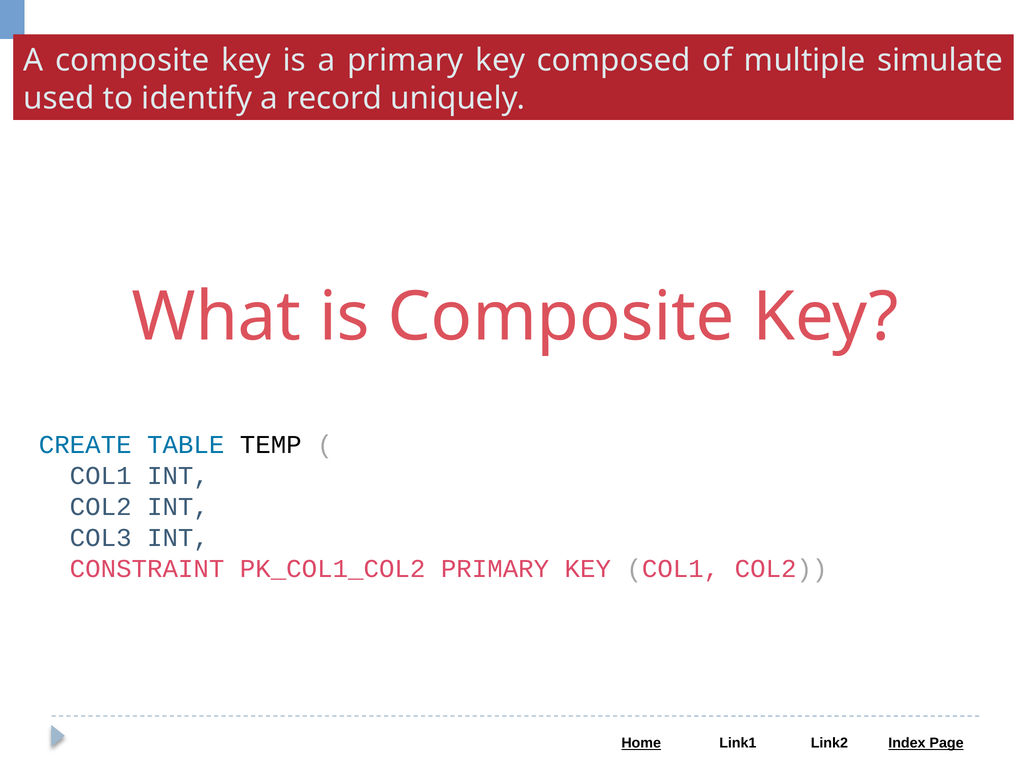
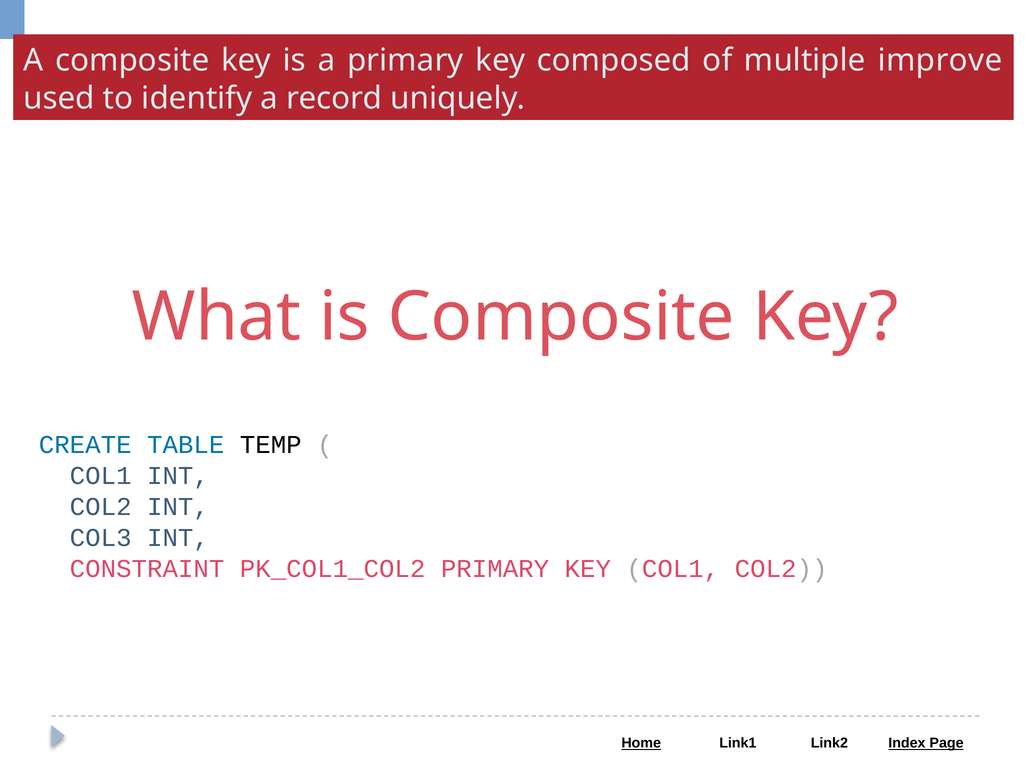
simulate: simulate -> improve
